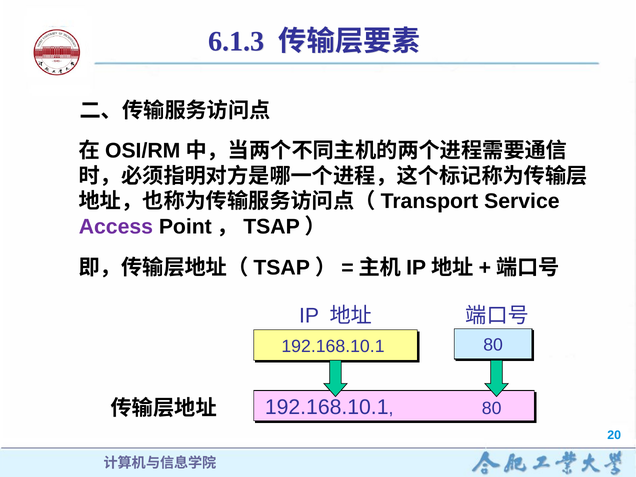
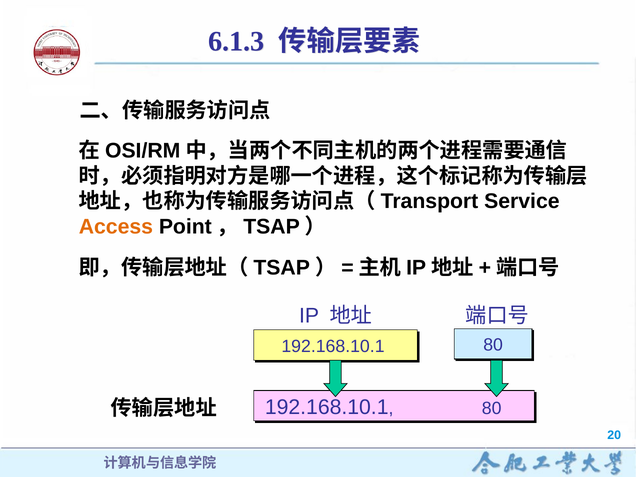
Access colour: purple -> orange
